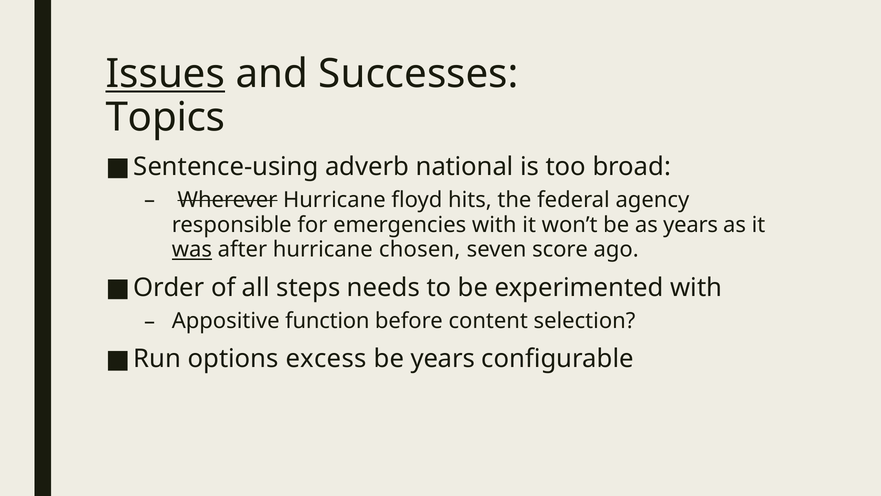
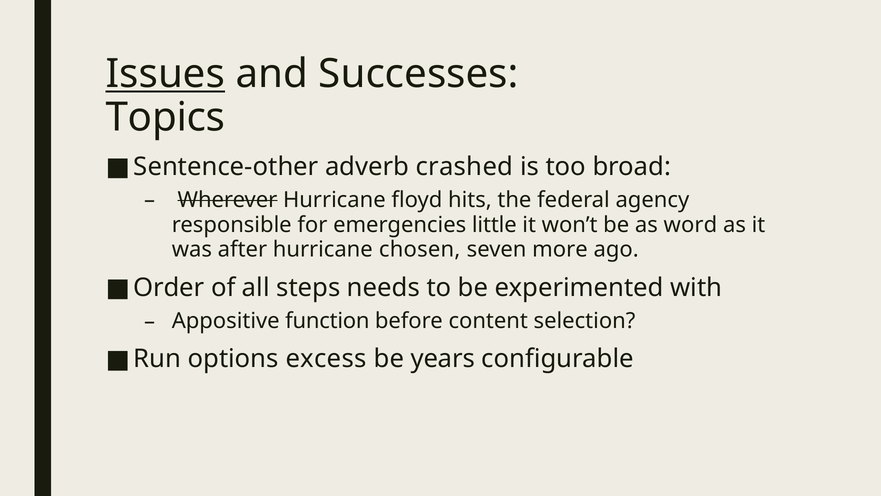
Sentence-using: Sentence-using -> Sentence-other
national: national -> crashed
emergencies with: with -> little
as years: years -> word
was underline: present -> none
score: score -> more
